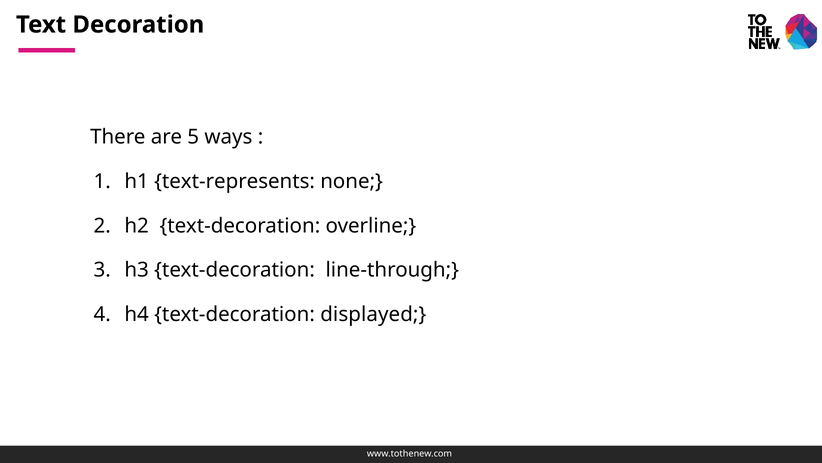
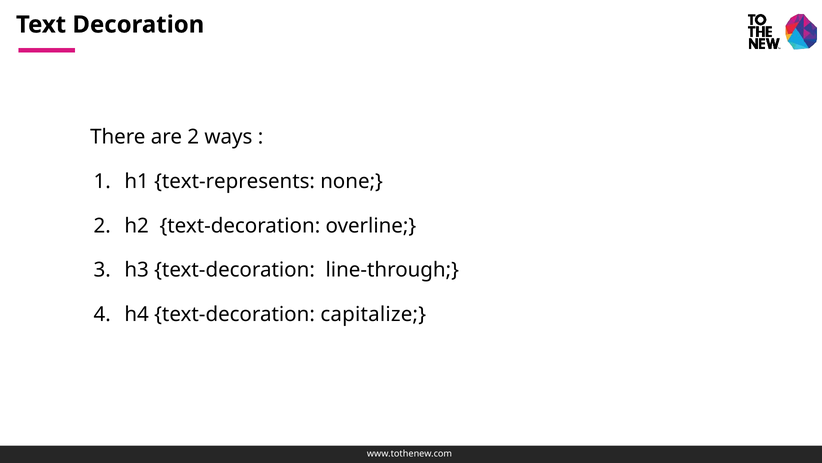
are 5: 5 -> 2
displayed: displayed -> capitalize
